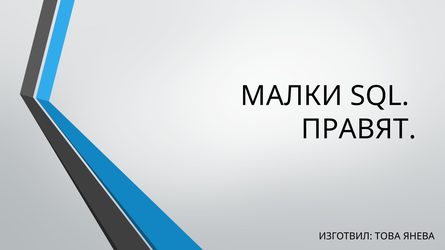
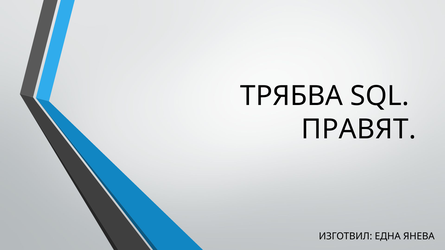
МАЛКИ: МАЛКИ -> ТРЯБВА
ТОВА: ТОВА -> ЕДНА
